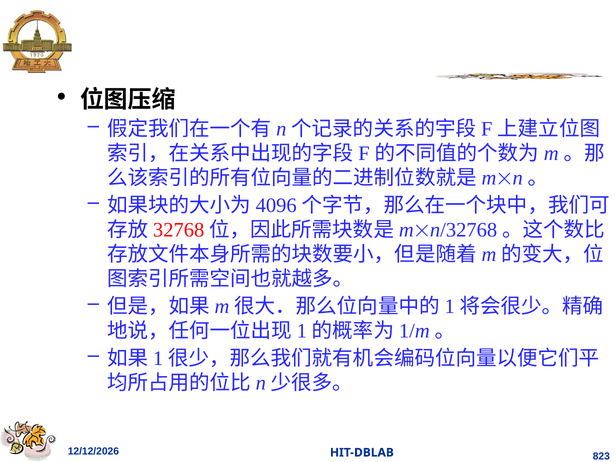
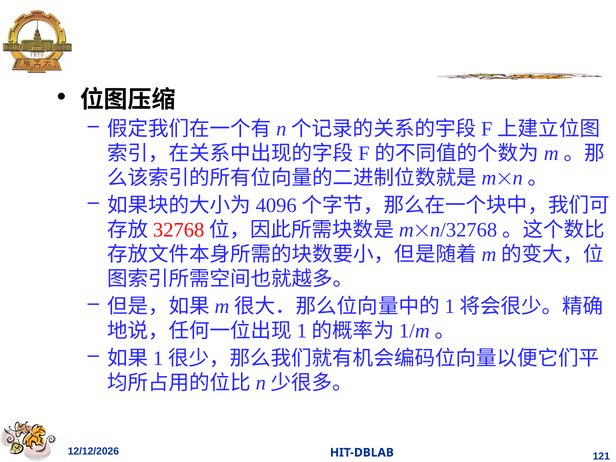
823: 823 -> 121
